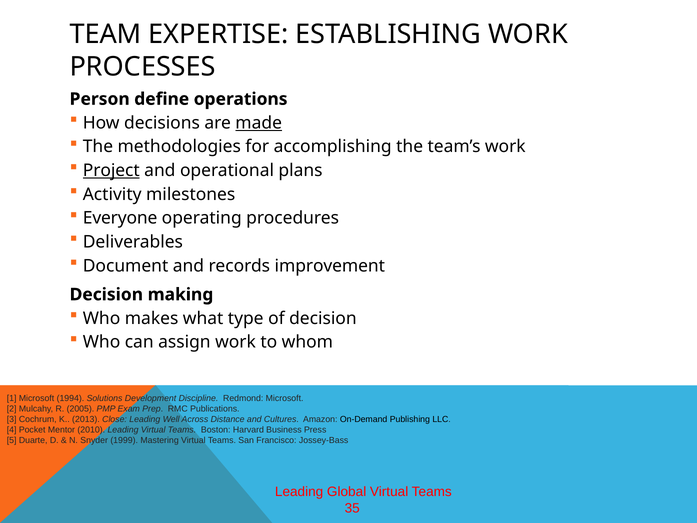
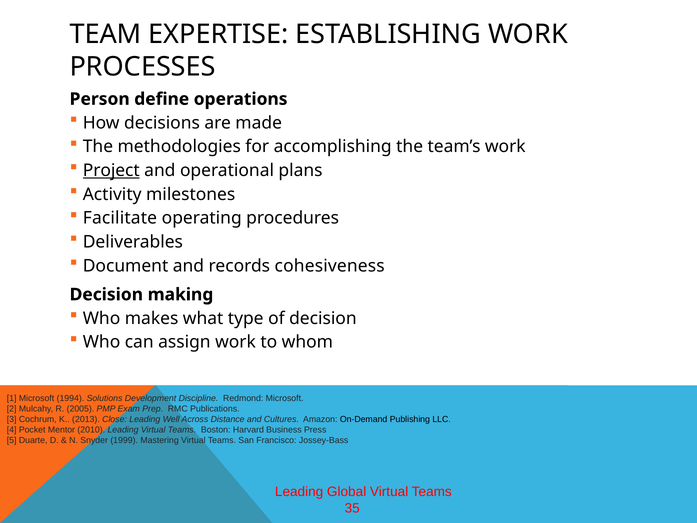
made underline: present -> none
Everyone: Everyone -> Facilitate
improvement: improvement -> cohesiveness
